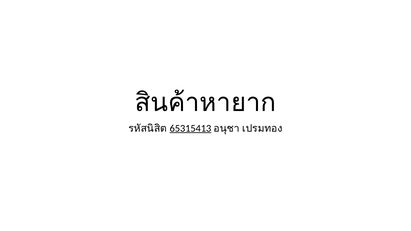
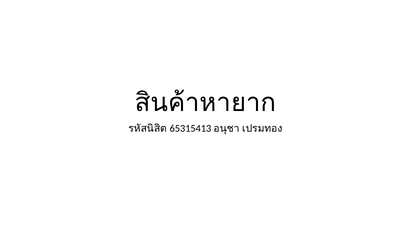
65315413 underline: present -> none
